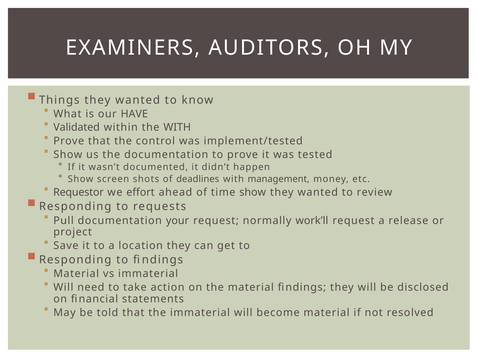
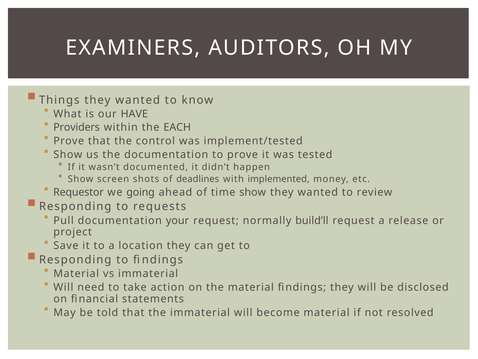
Validated: Validated -> Providers
the WITH: WITH -> EACH
management: management -> implemented
effort: effort -> going
work’ll: work’ll -> build’ll
